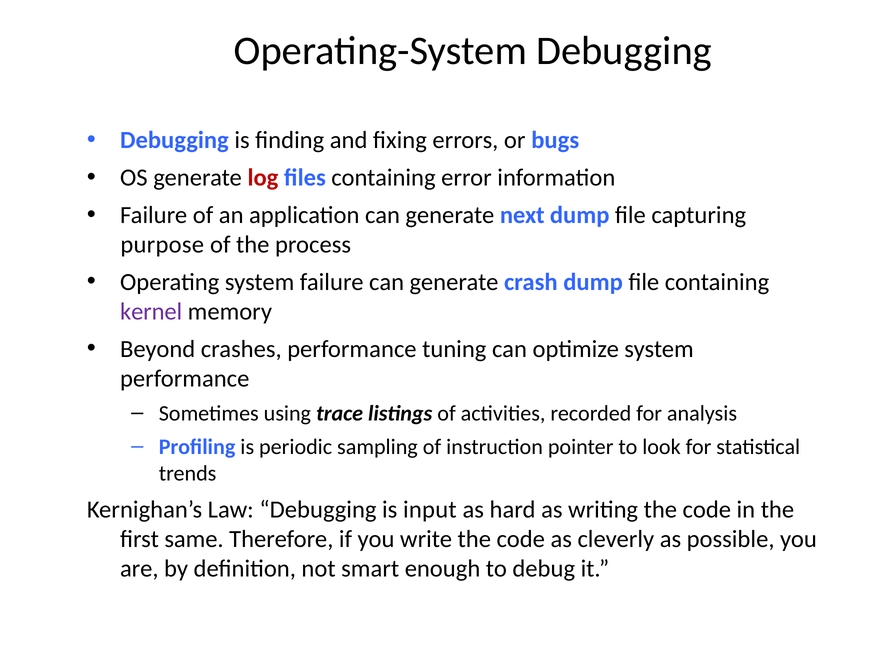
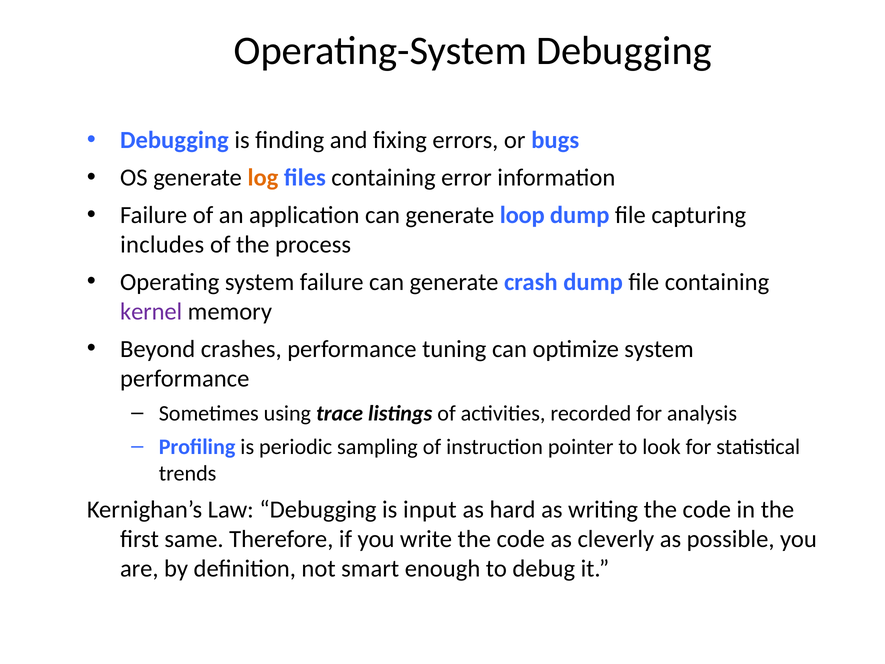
log colour: red -> orange
next: next -> loop
purpose: purpose -> includes
